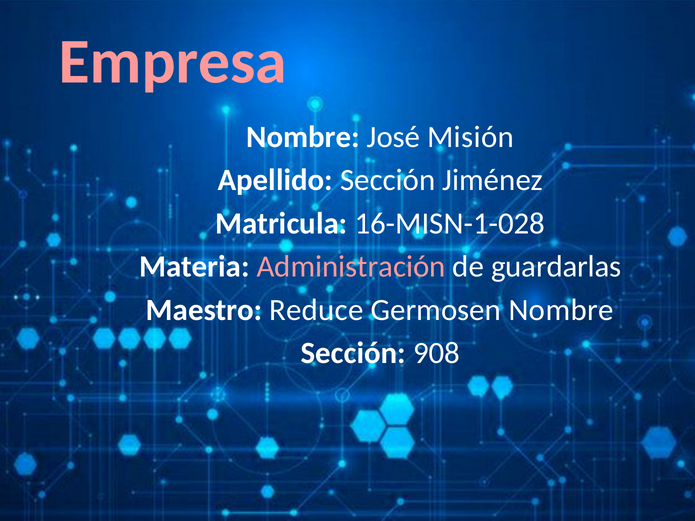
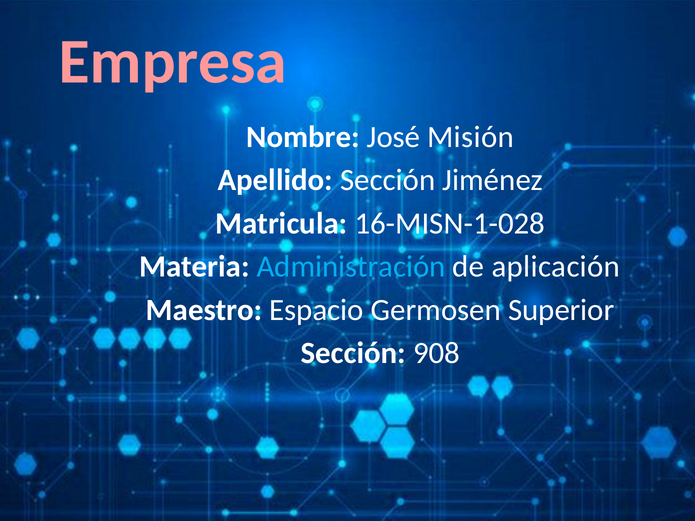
Administración colour: pink -> light blue
guardarlas: guardarlas -> aplicación
Reduce: Reduce -> Espacio
Germosen Nombre: Nombre -> Superior
